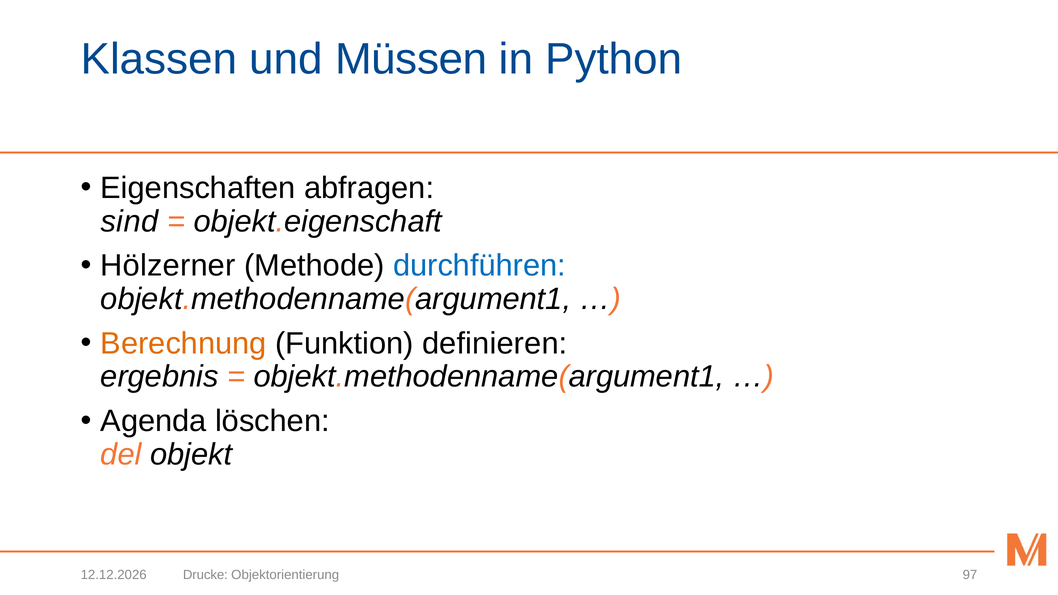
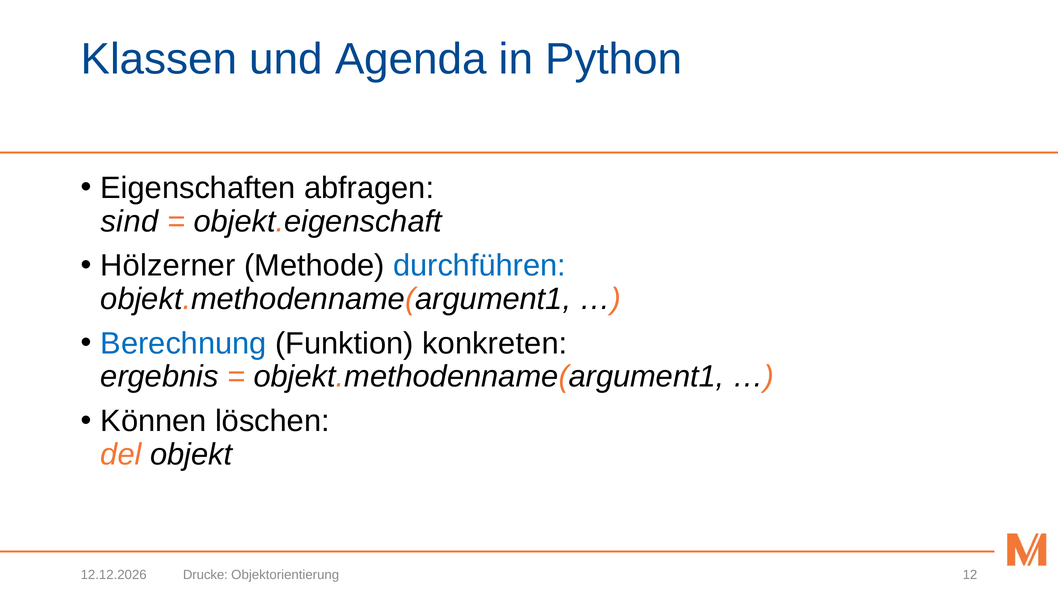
Müssen: Müssen -> Agenda
Berechnung colour: orange -> blue
definieren: definieren -> konkreten
Agenda: Agenda -> Können
97: 97 -> 12
